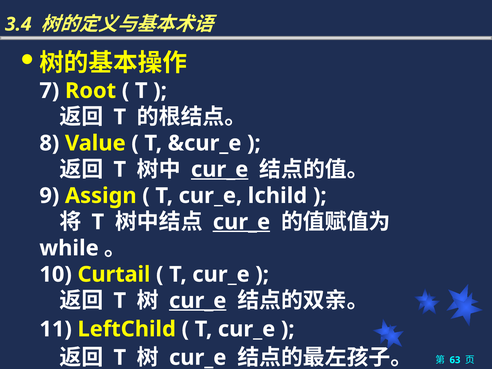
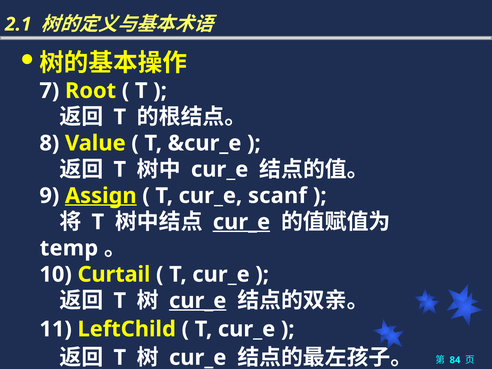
3.4: 3.4 -> 2.1
cur_e at (220, 169) underline: present -> none
Assign underline: none -> present
lchild: lchild -> scanf
while: while -> temp
63: 63 -> 84
